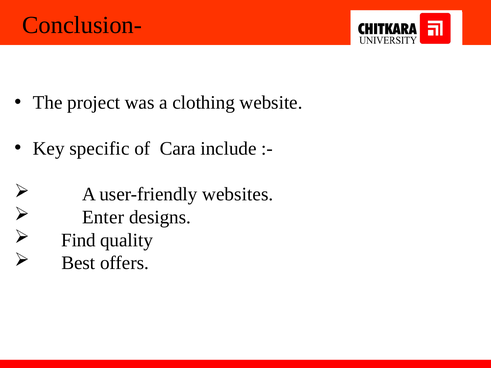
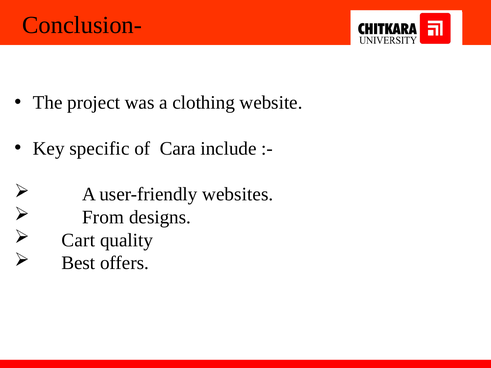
Enter: Enter -> From
Find: Find -> Cart
